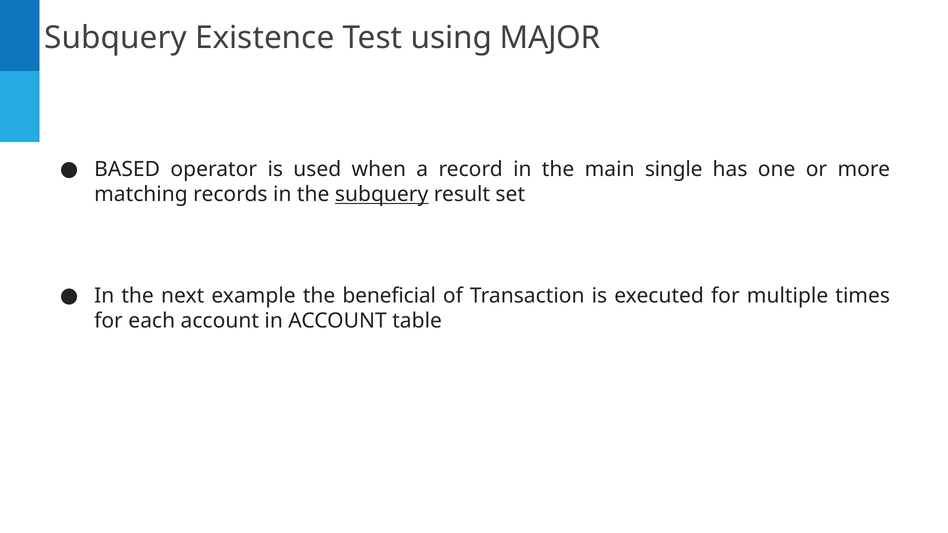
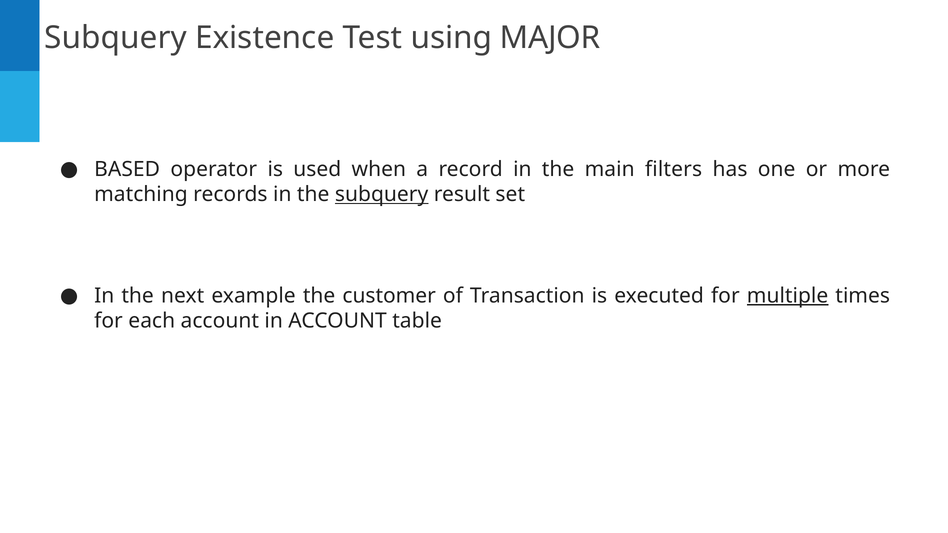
single: single -> filters
beneficial: beneficial -> customer
multiple underline: none -> present
